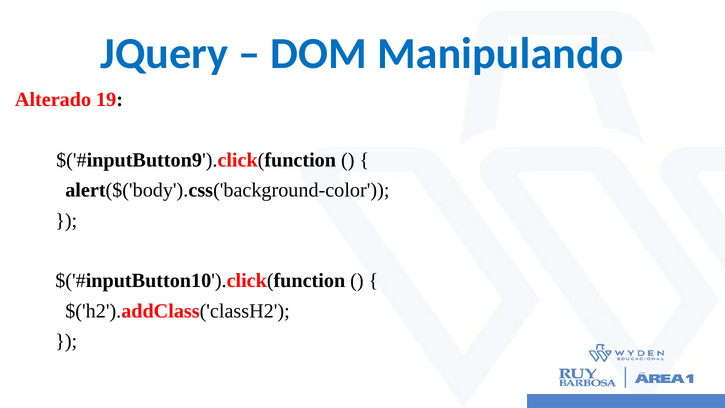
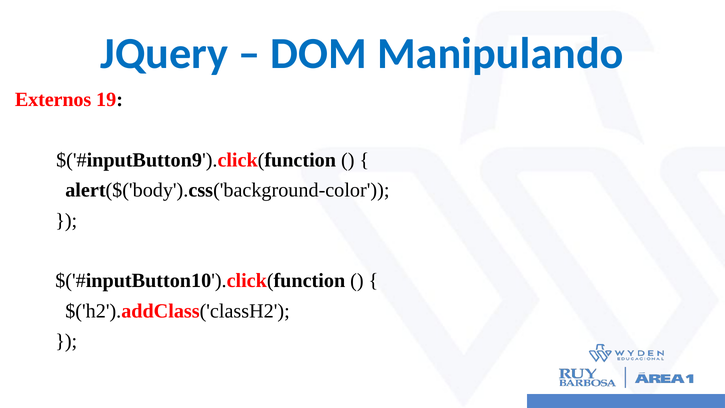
Alterado: Alterado -> Externos
